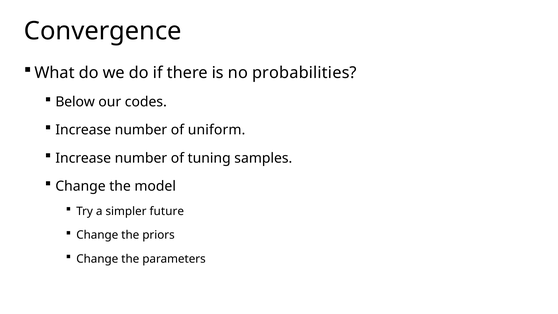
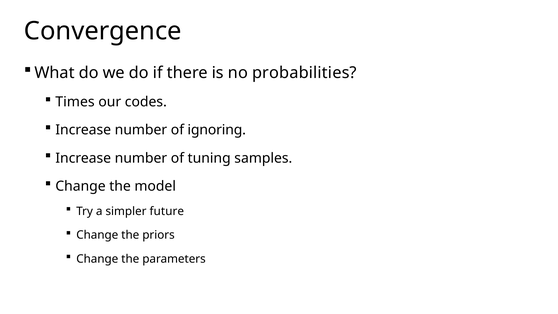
Below: Below -> Times
uniform: uniform -> ignoring
